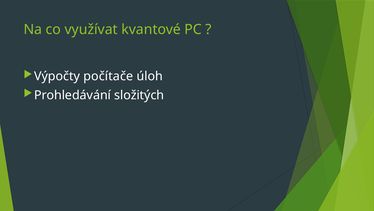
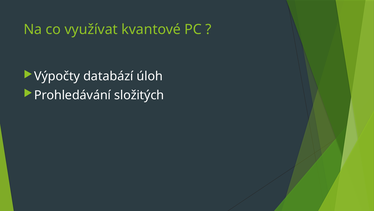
počítače: počítače -> databází
